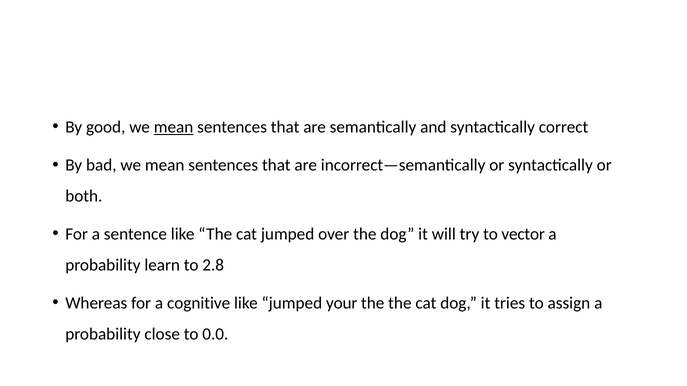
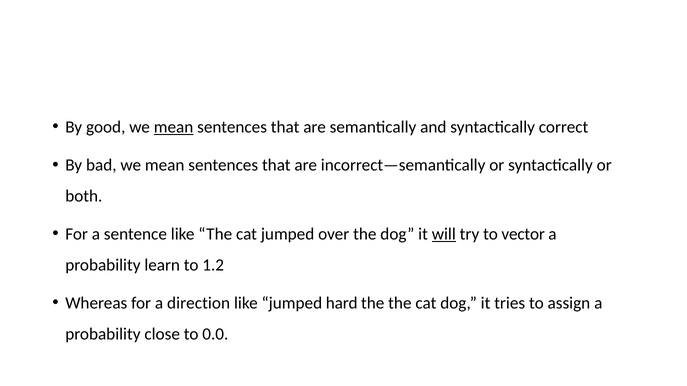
will underline: none -> present
2.8: 2.8 -> 1.2
cognitive: cognitive -> direction
your: your -> hard
